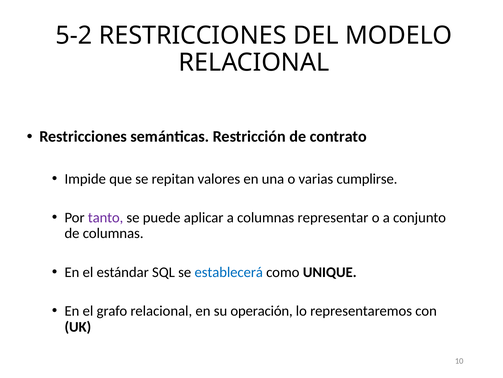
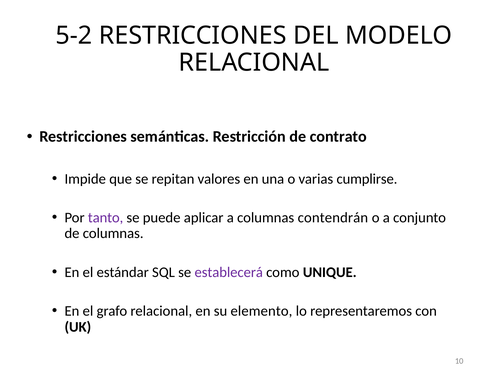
representar: representar -> contendrán
establecerá colour: blue -> purple
operación: operación -> elemento
